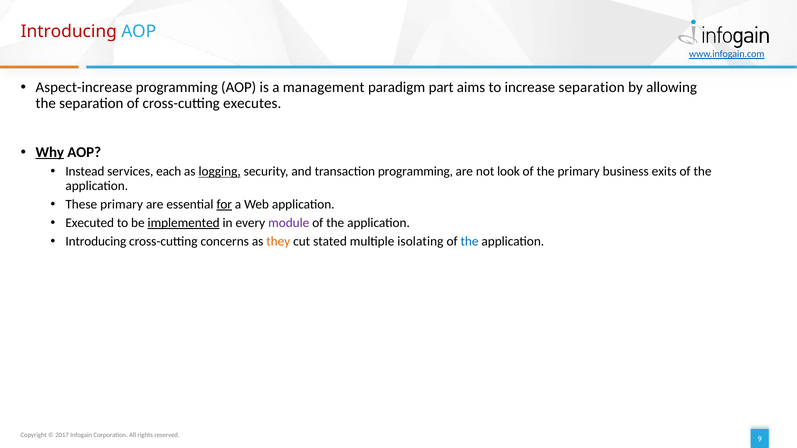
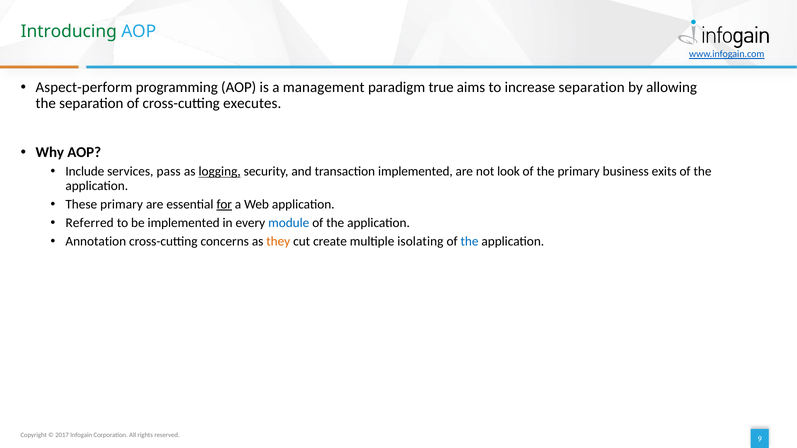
Introducing at (69, 32) colour: red -> green
Aspect-increase: Aspect-increase -> Aspect-perform
part: part -> true
Why underline: present -> none
Instead: Instead -> Include
each: each -> pass
transaction programming: programming -> implemented
Executed: Executed -> Referred
implemented at (184, 223) underline: present -> none
module colour: purple -> blue
Introducing at (96, 241): Introducing -> Annotation
stated: stated -> create
